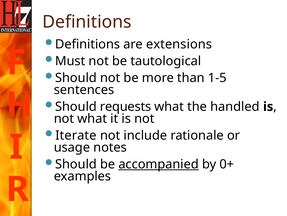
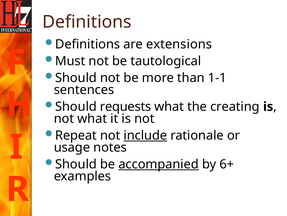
1-5: 1-5 -> 1-1
handled: handled -> creating
Iterate: Iterate -> Repeat
include underline: none -> present
0+: 0+ -> 6+
